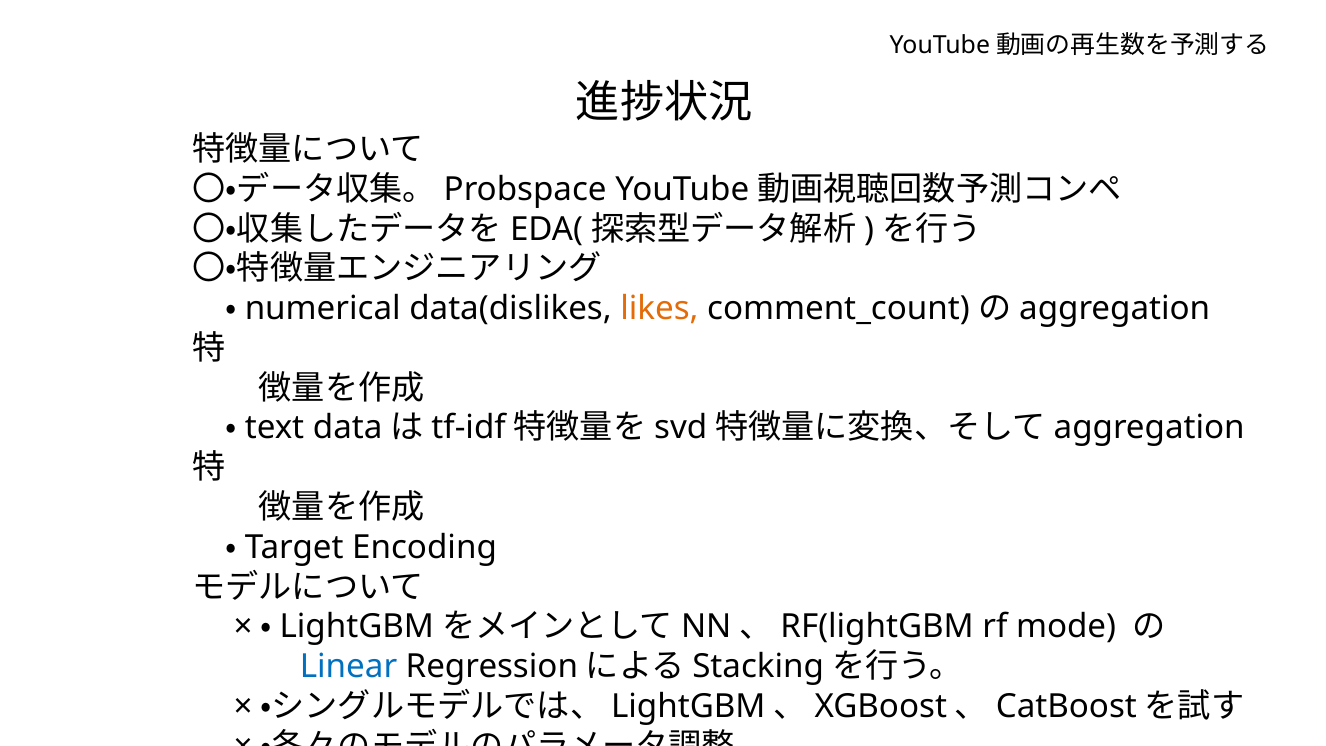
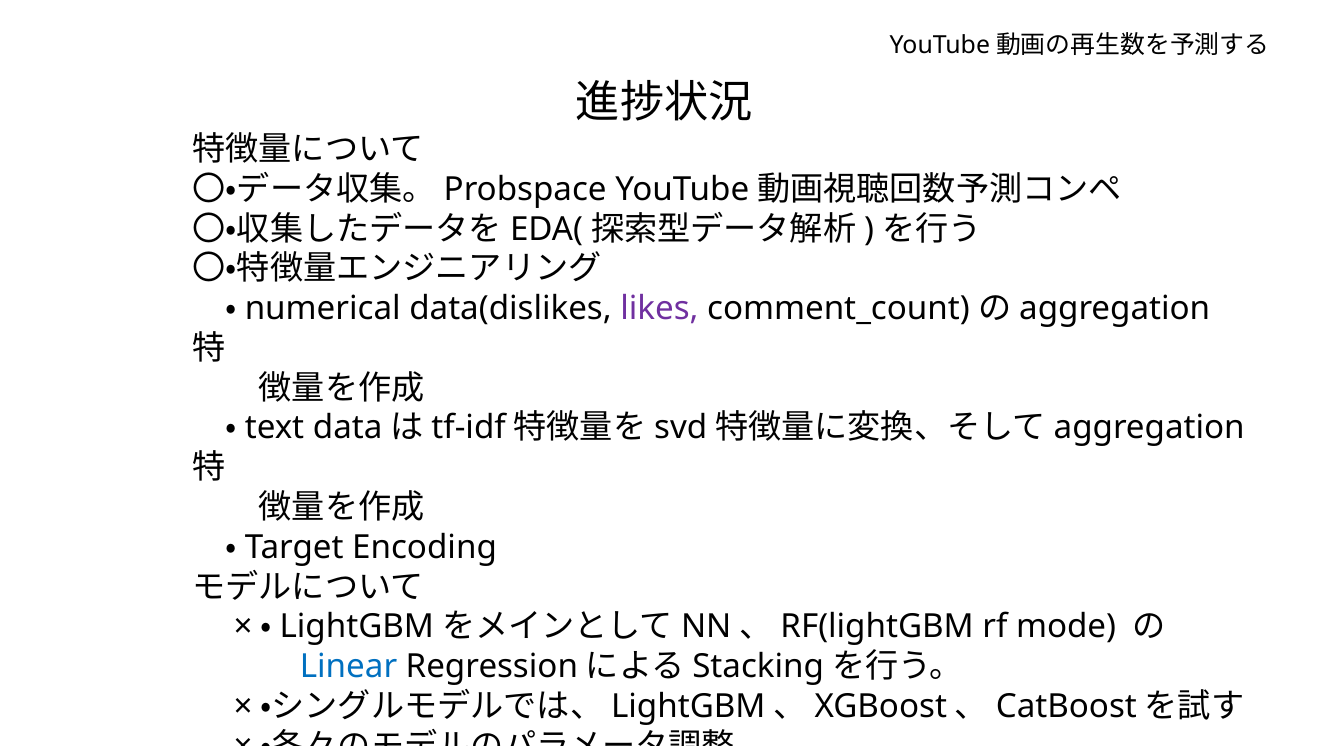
likes colour: orange -> purple
